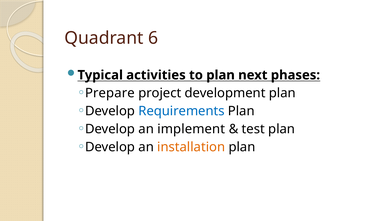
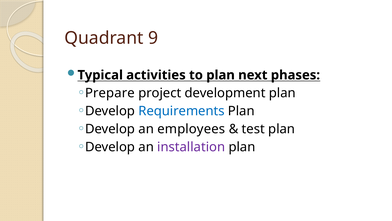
6: 6 -> 9
implement: implement -> employees
installation colour: orange -> purple
